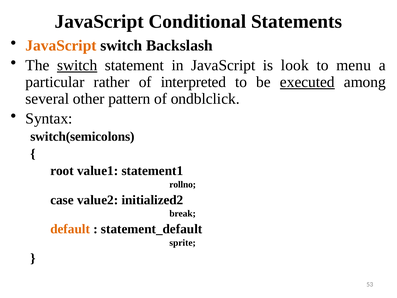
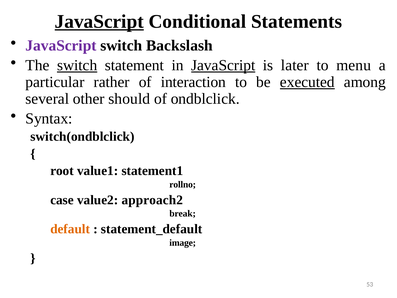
JavaScript at (99, 22) underline: none -> present
JavaScript at (61, 45) colour: orange -> purple
JavaScript at (223, 65) underline: none -> present
look: look -> later
interpreted: interpreted -> interaction
pattern: pattern -> should
switch(semicolons: switch(semicolons -> switch(ondblclick
initialized2: initialized2 -> approach2
sprite: sprite -> image
